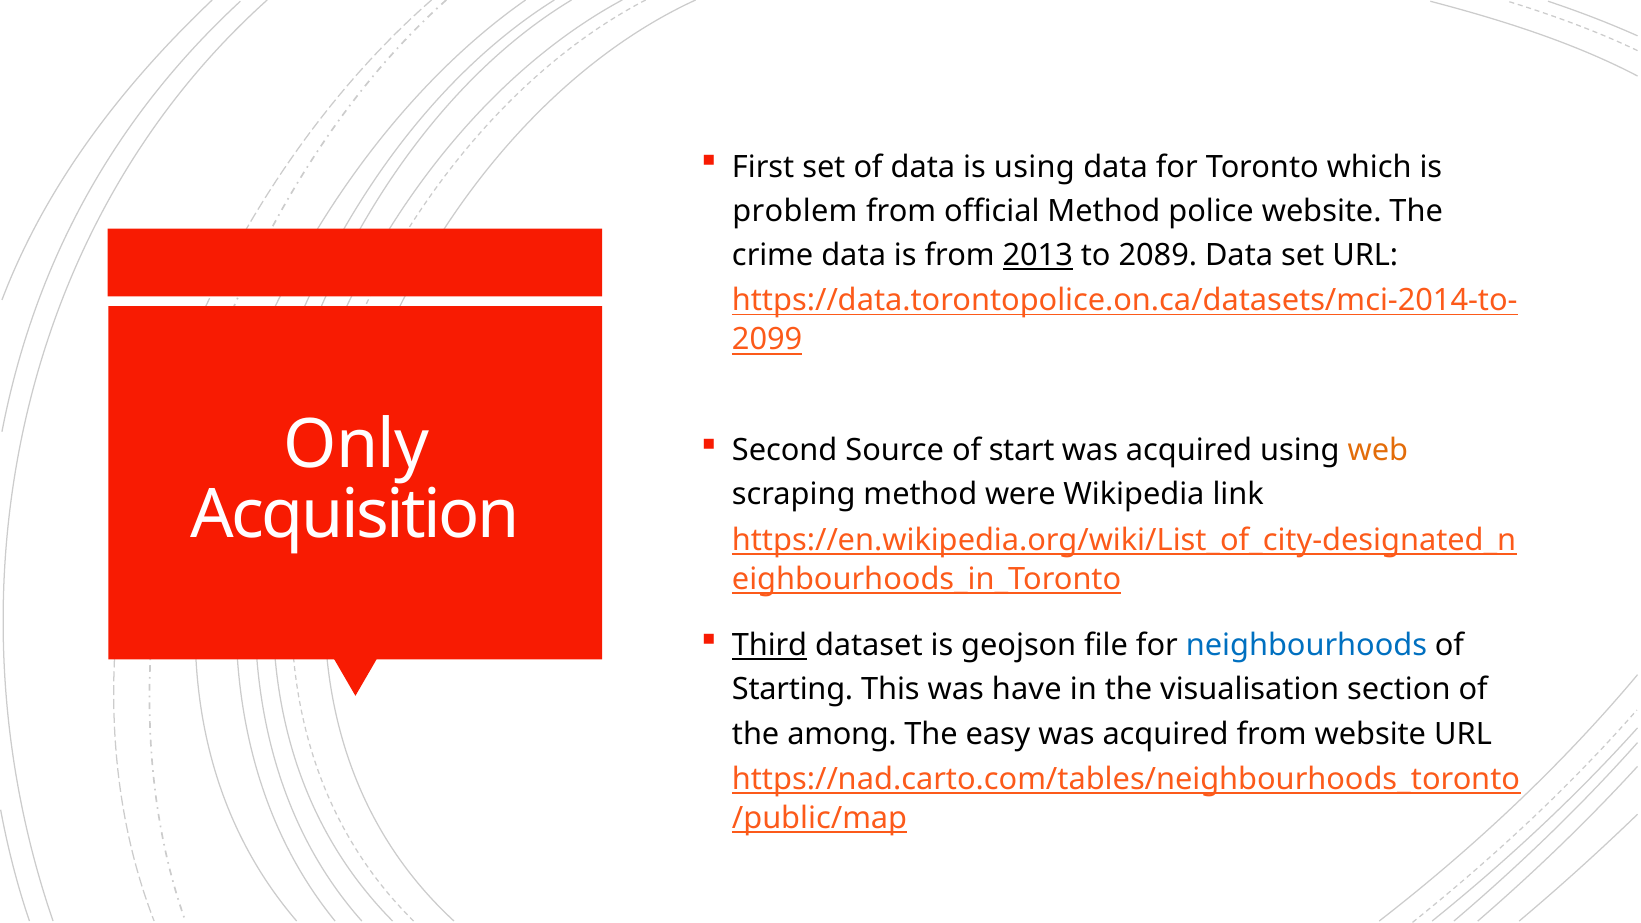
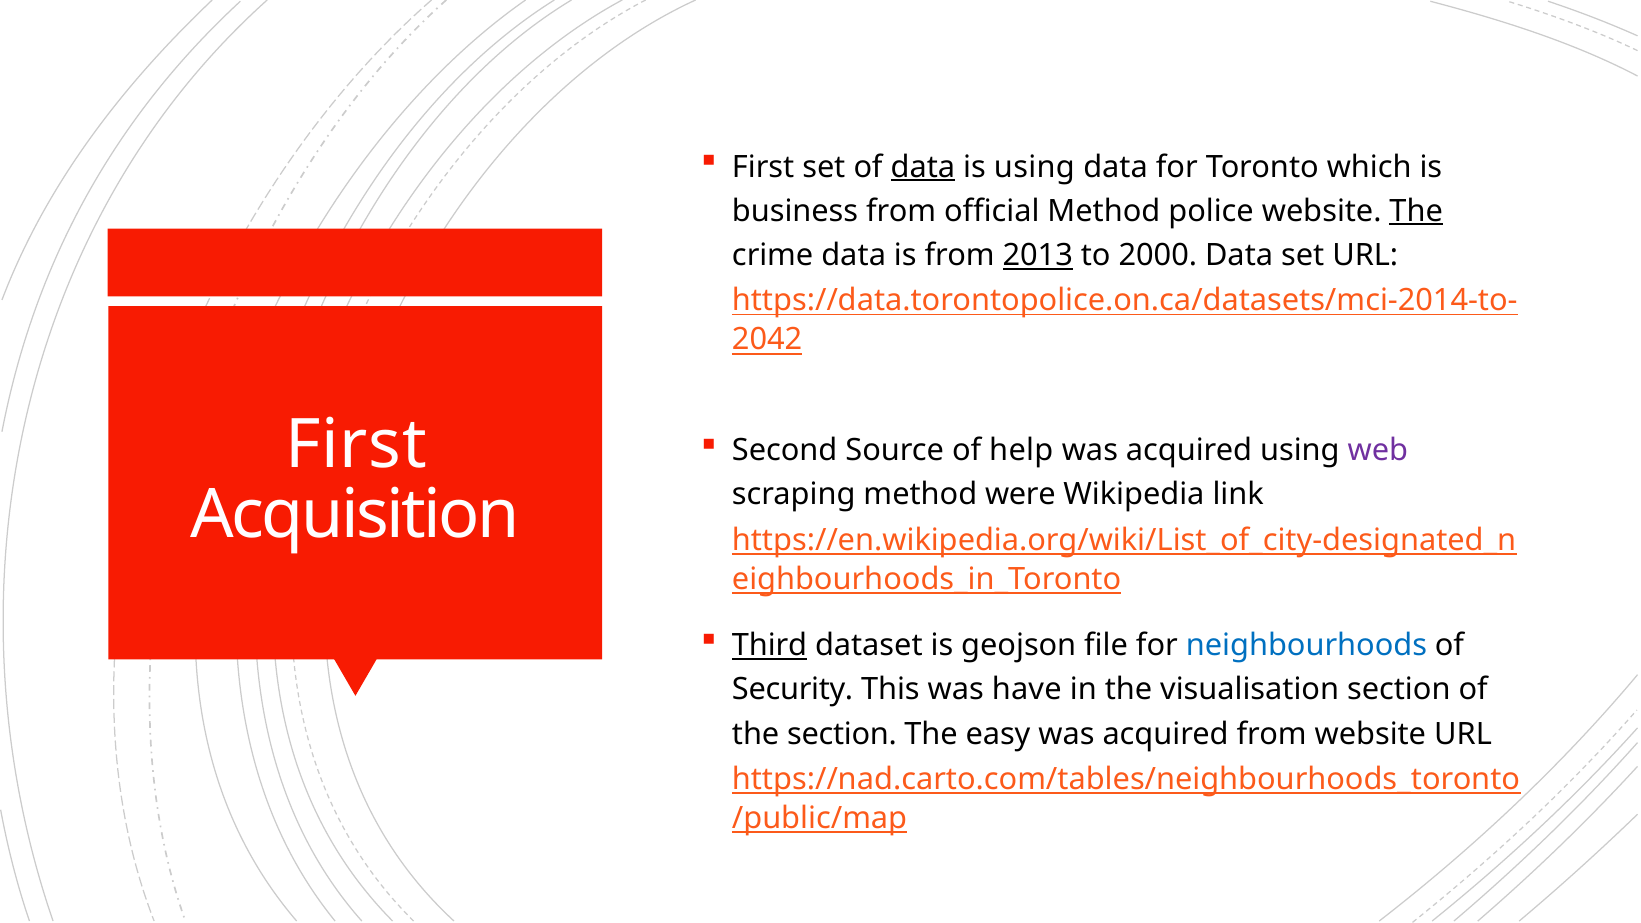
data at (923, 167) underline: none -> present
problem: problem -> business
The at (1416, 211) underline: none -> present
2089: 2089 -> 2000
2099: 2099 -> 2042
Only at (357, 445): Only -> First
start: start -> help
web colour: orange -> purple
Starting: Starting -> Security
the among: among -> section
